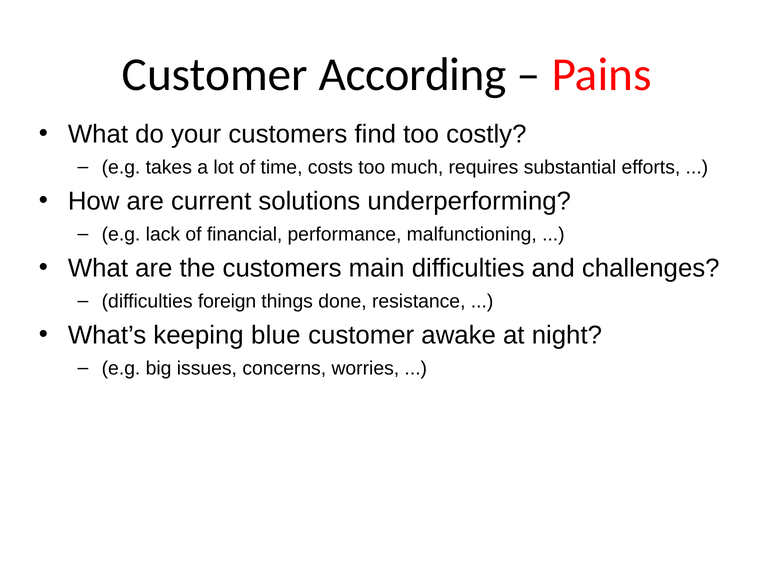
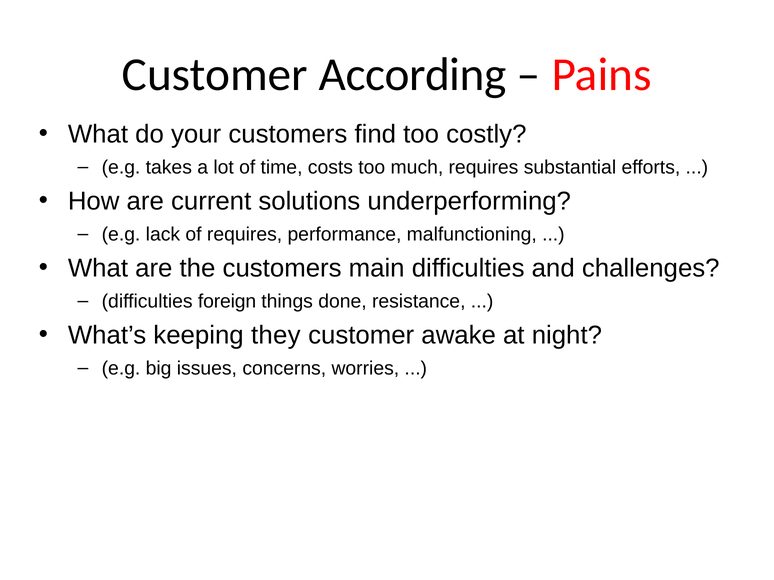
of financial: financial -> requires
blue: blue -> they
